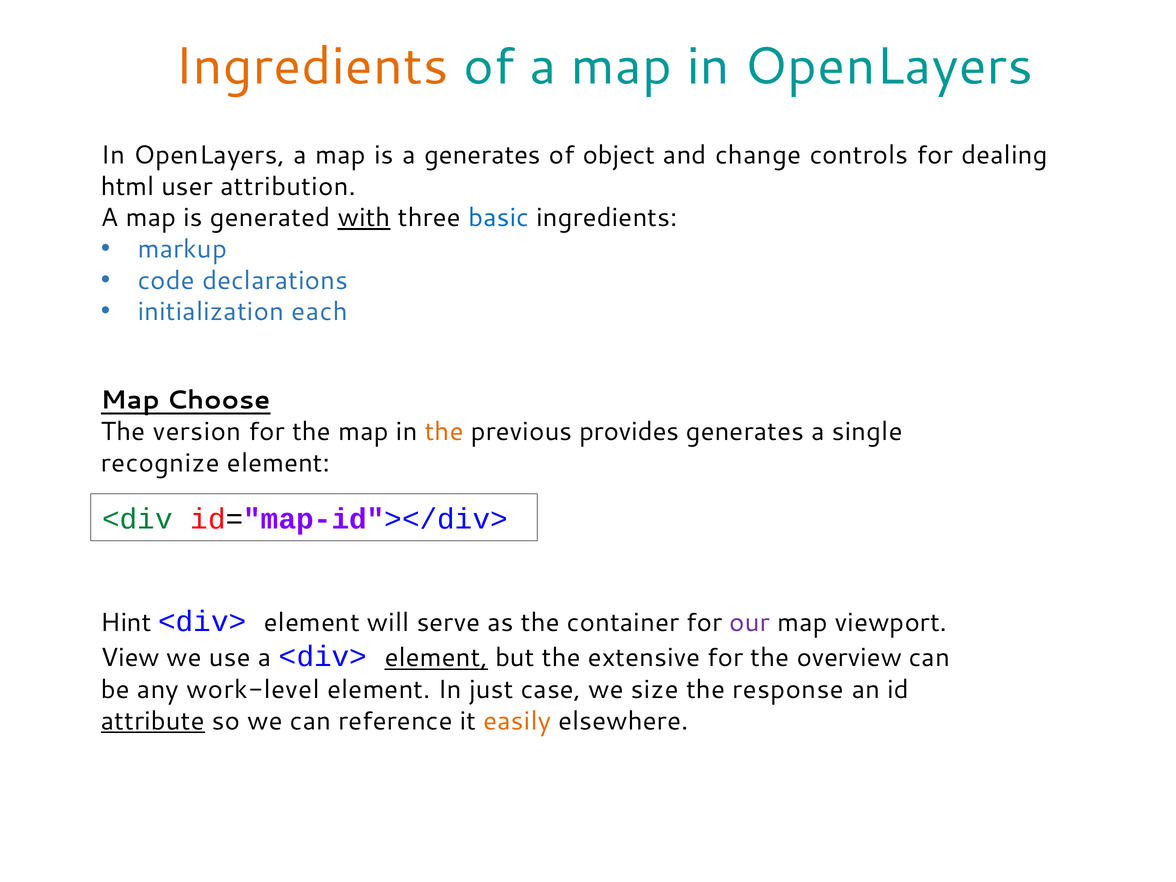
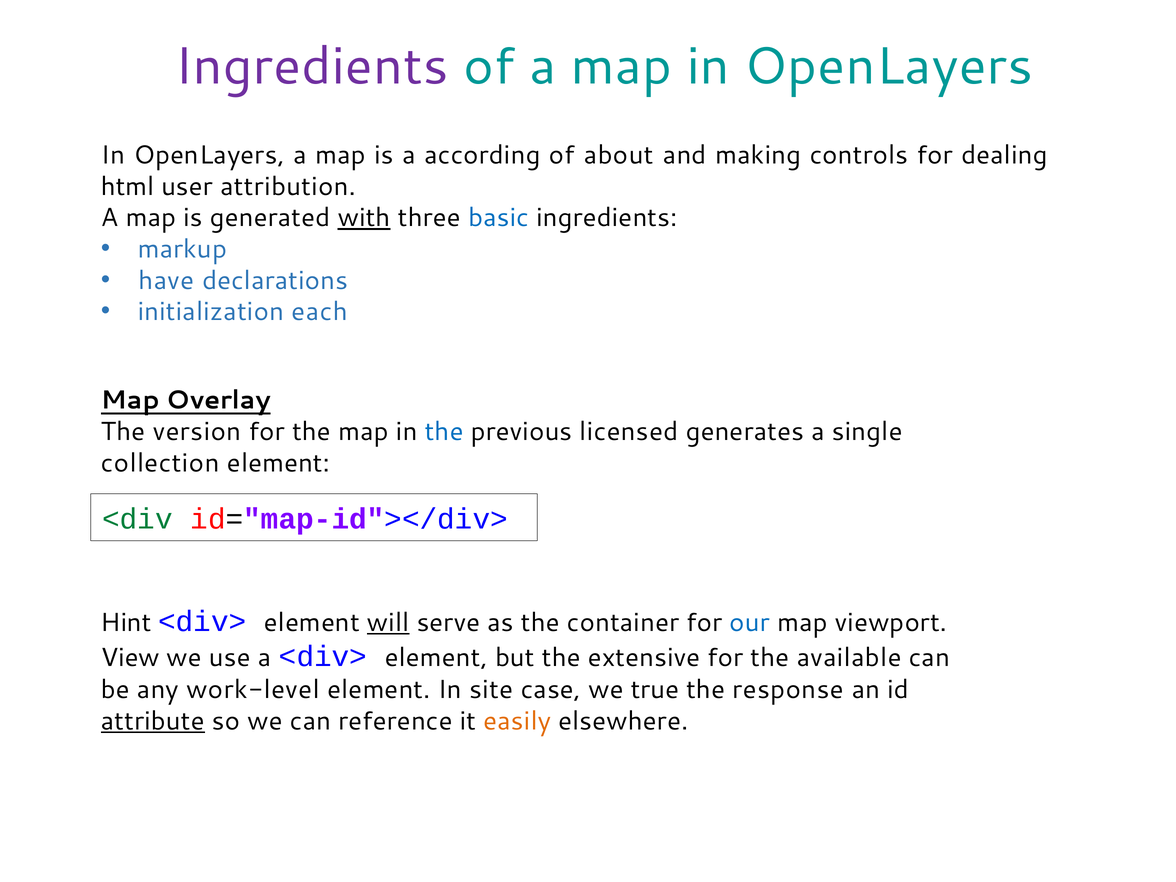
Ingredients at (311, 66) colour: orange -> purple
a generates: generates -> according
object: object -> about
change: change -> making
code: code -> have
Choose: Choose -> Overlay
the at (444, 432) colour: orange -> blue
provides: provides -> licensed
recognize: recognize -> collection
will underline: none -> present
our colour: purple -> blue
element at (436, 658) underline: present -> none
overview: overview -> available
just: just -> site
size: size -> true
